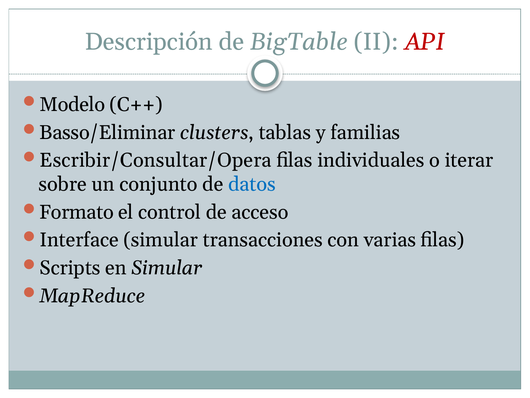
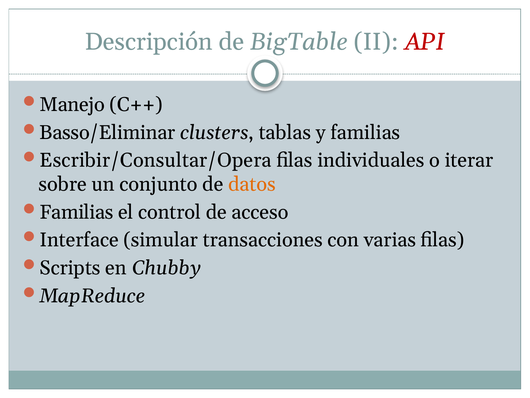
Modelo: Modelo -> Manejo
datos colour: blue -> orange
Formato at (76, 212): Formato -> Familias
en Simular: Simular -> Chubby
